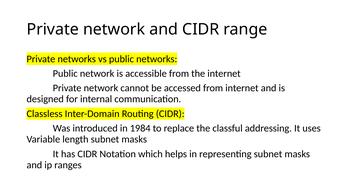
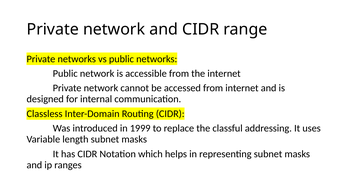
1984: 1984 -> 1999
